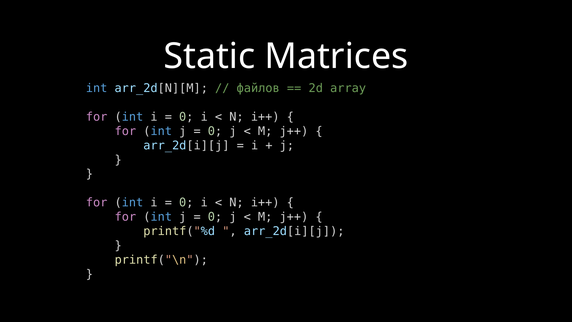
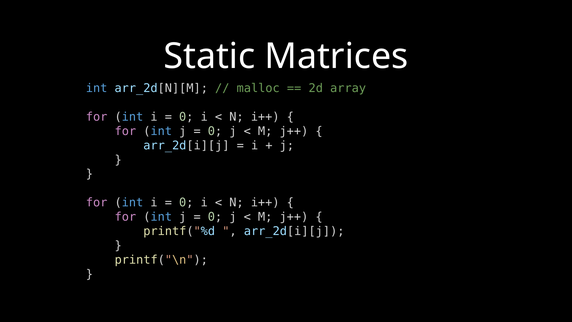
файлов: файлов -> malloc
